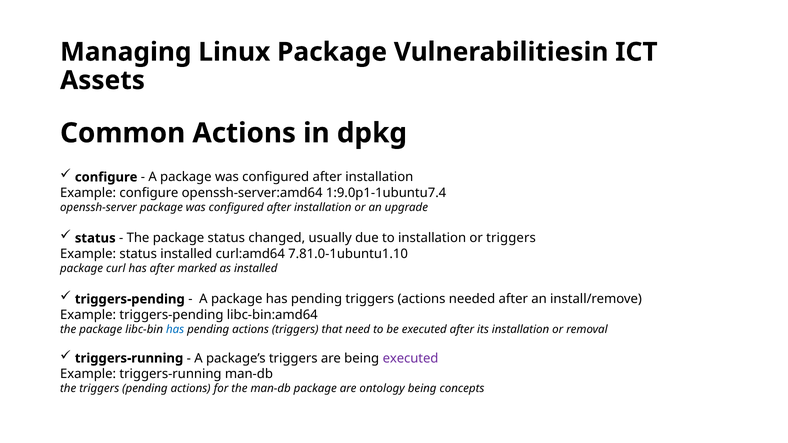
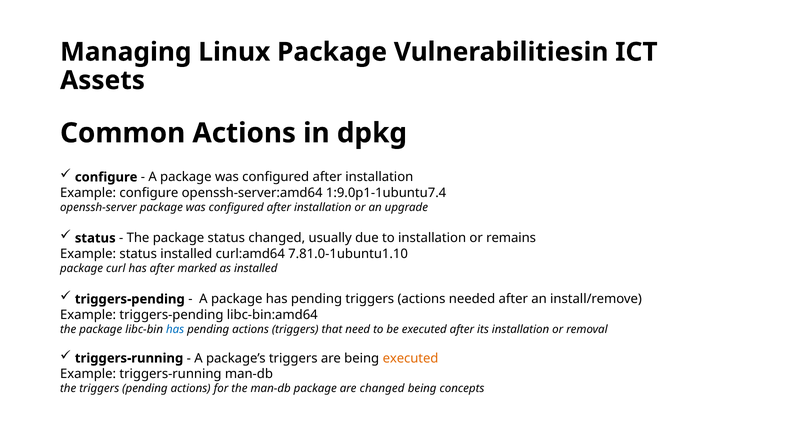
or triggers: triggers -> remains
executed at (411, 358) colour: purple -> orange
are ontology: ontology -> changed
